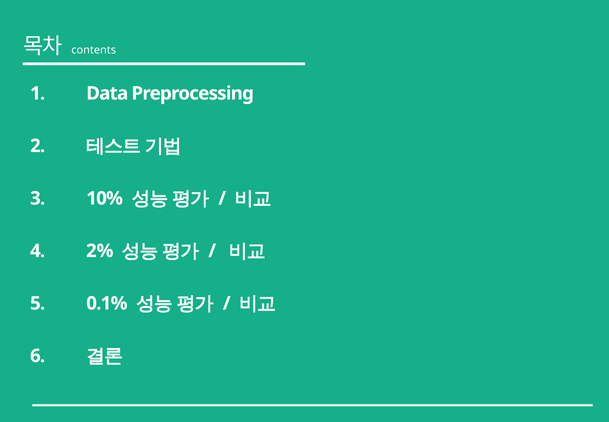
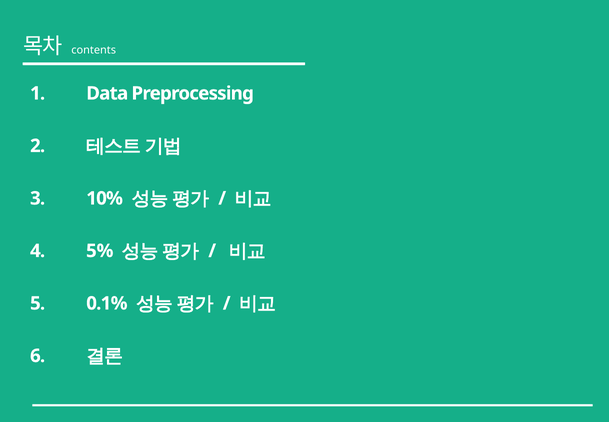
2%: 2% -> 5%
